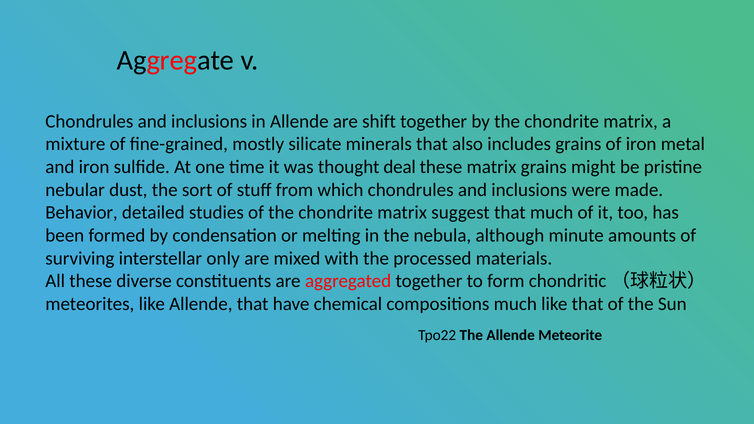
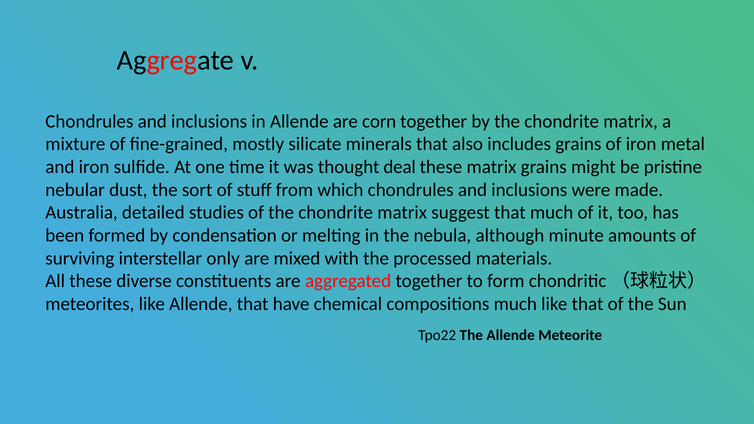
shift: shift -> corn
Behavior: Behavior -> Australia
